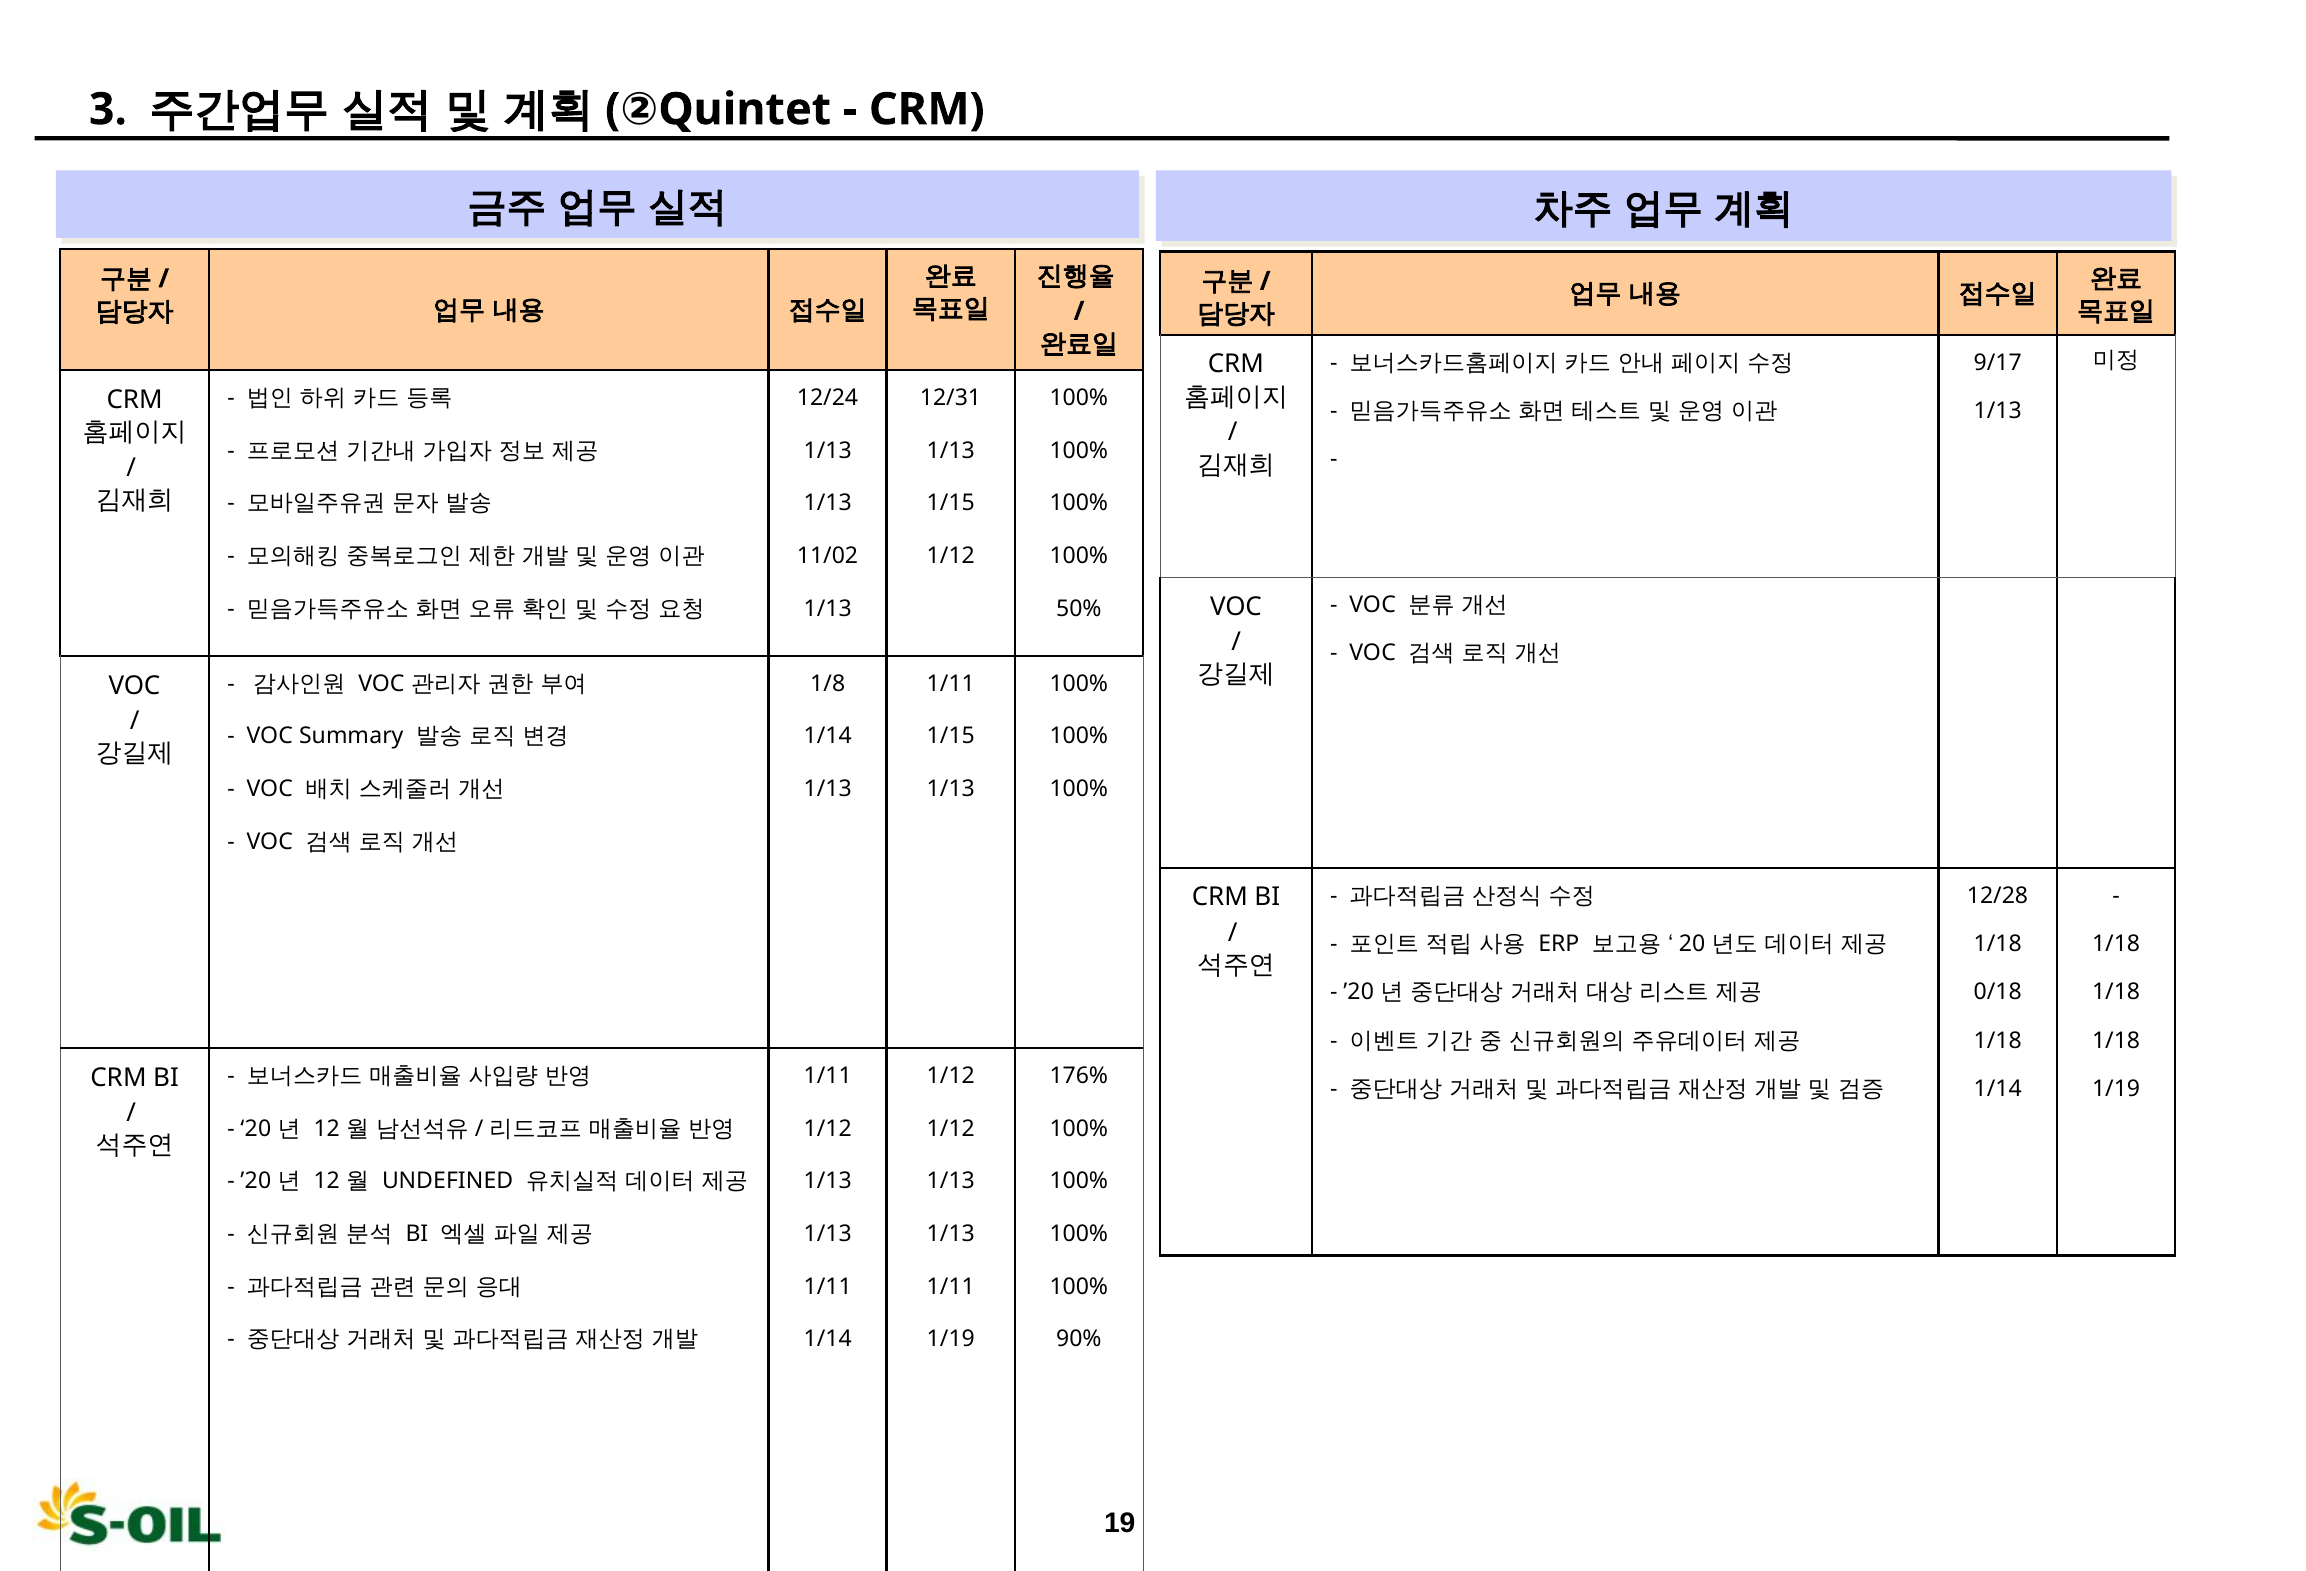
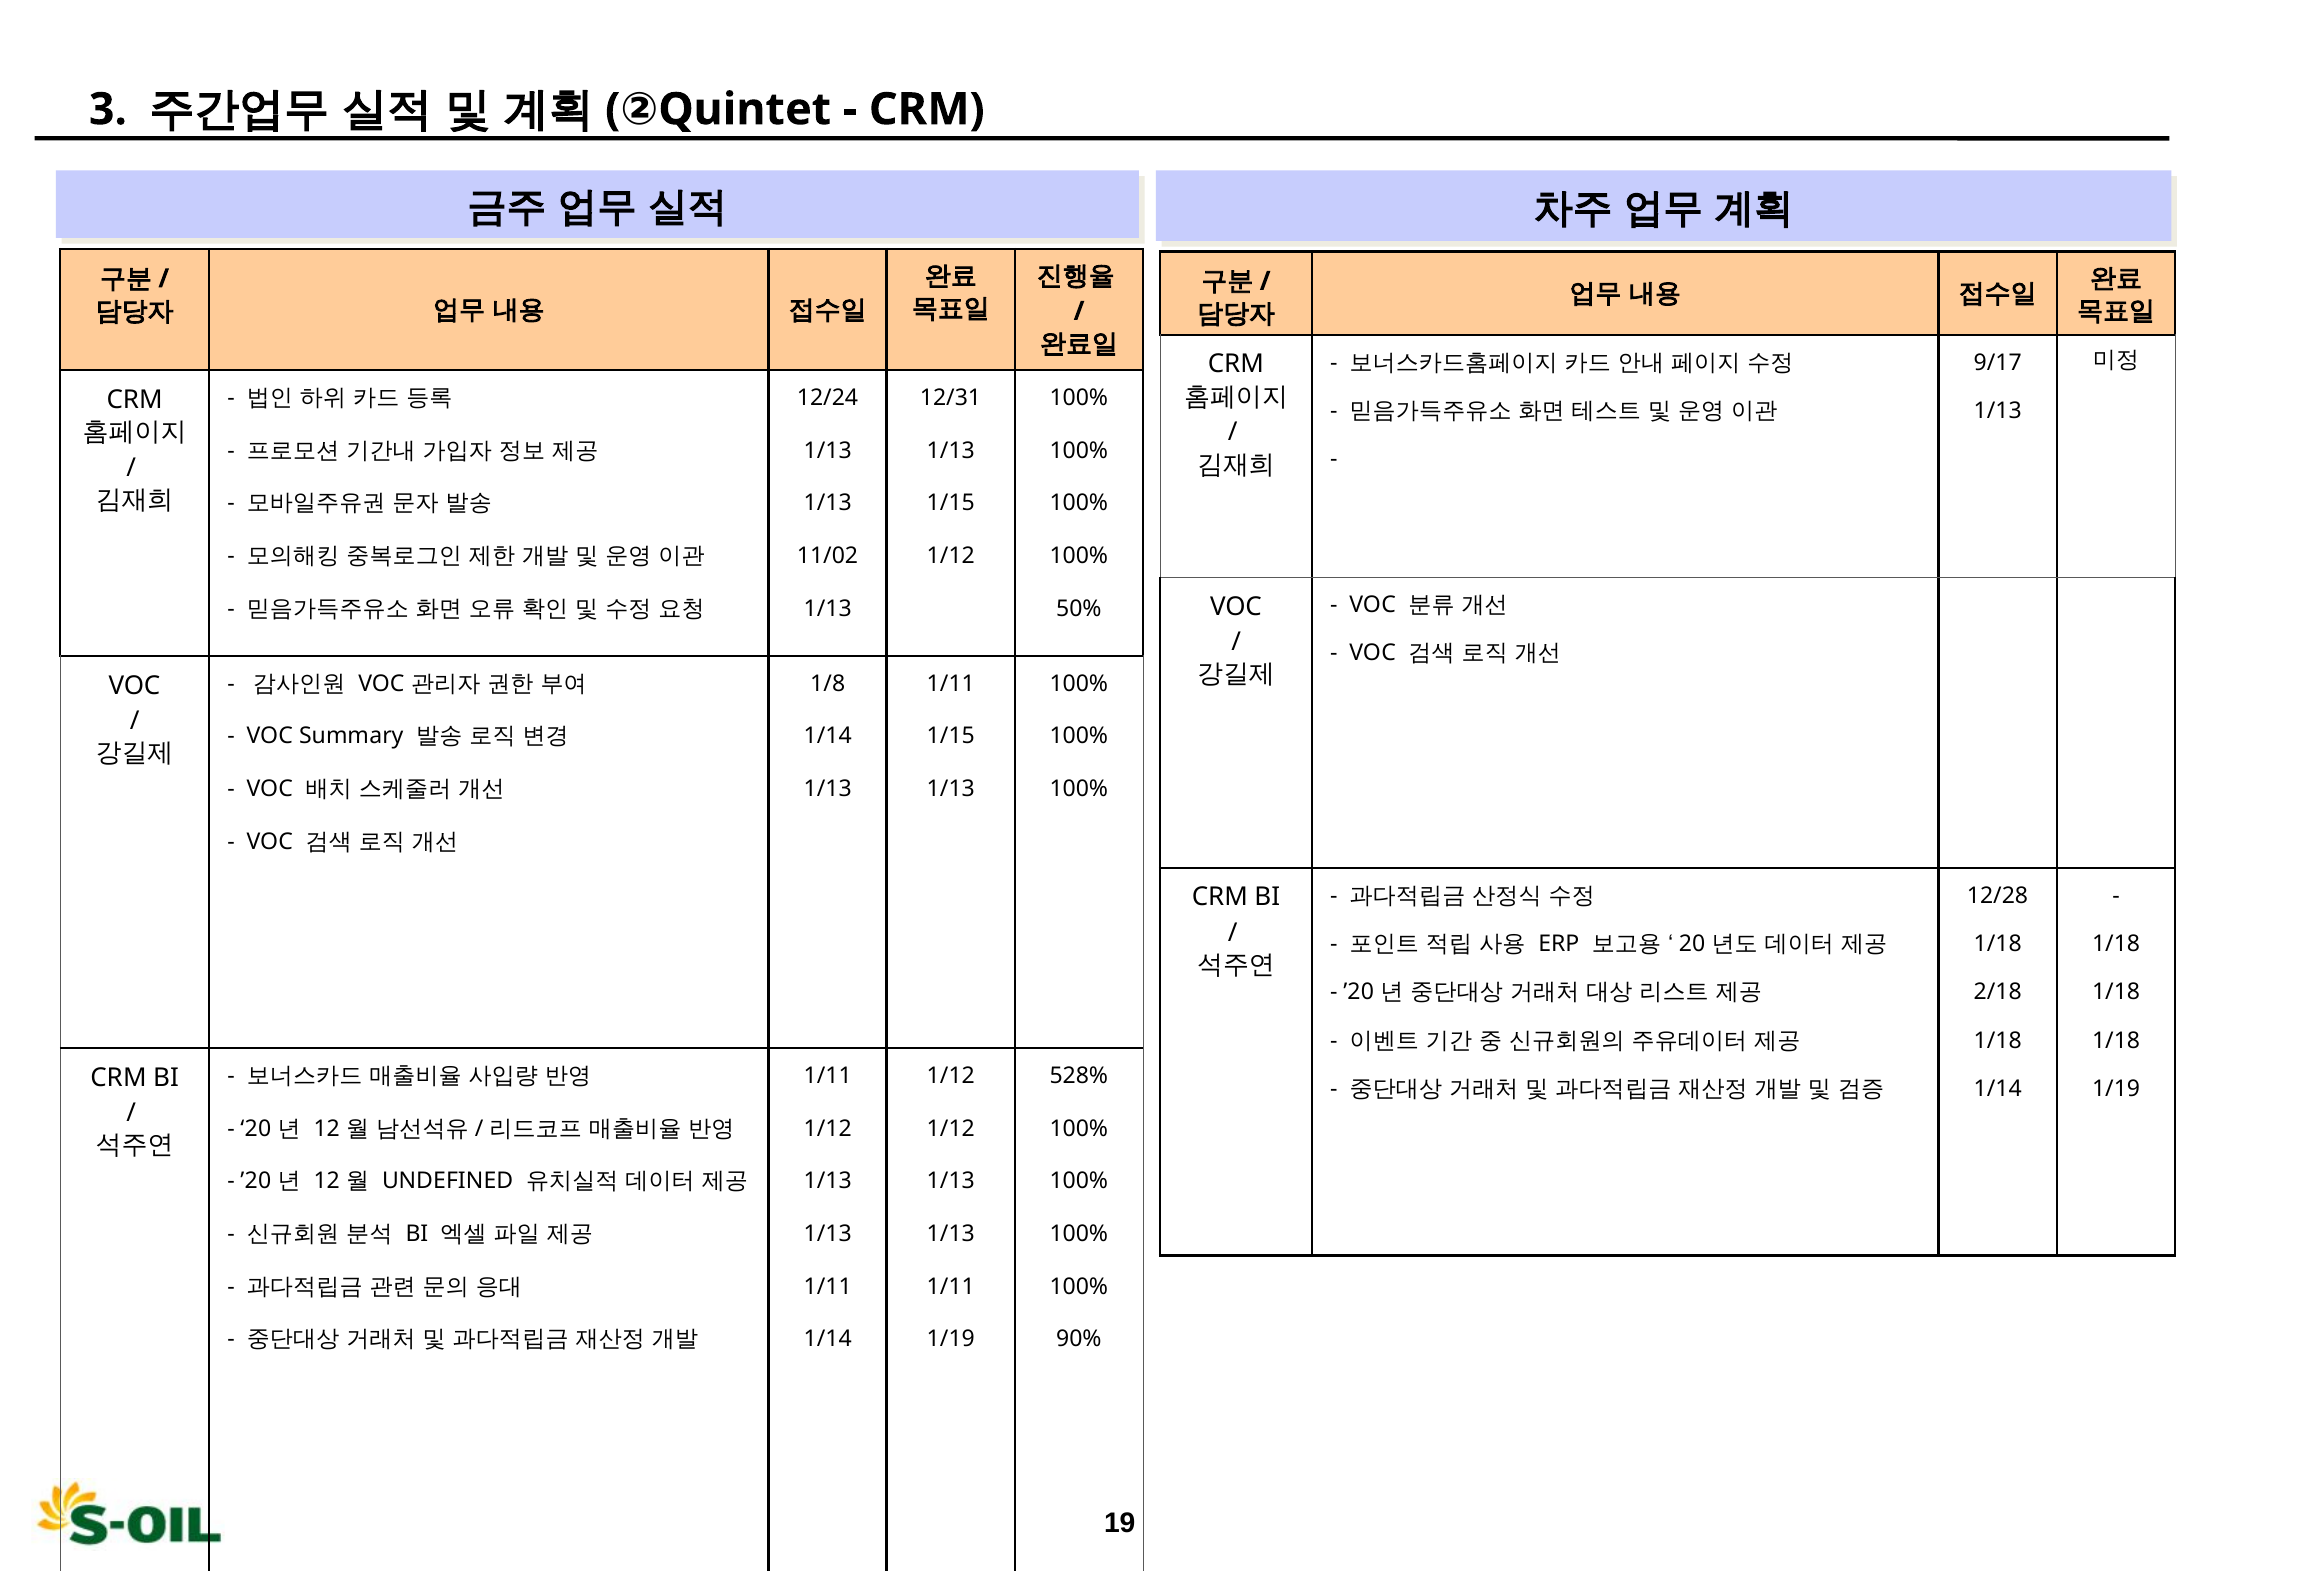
0/18: 0/18 -> 2/18
176%: 176% -> 528%
